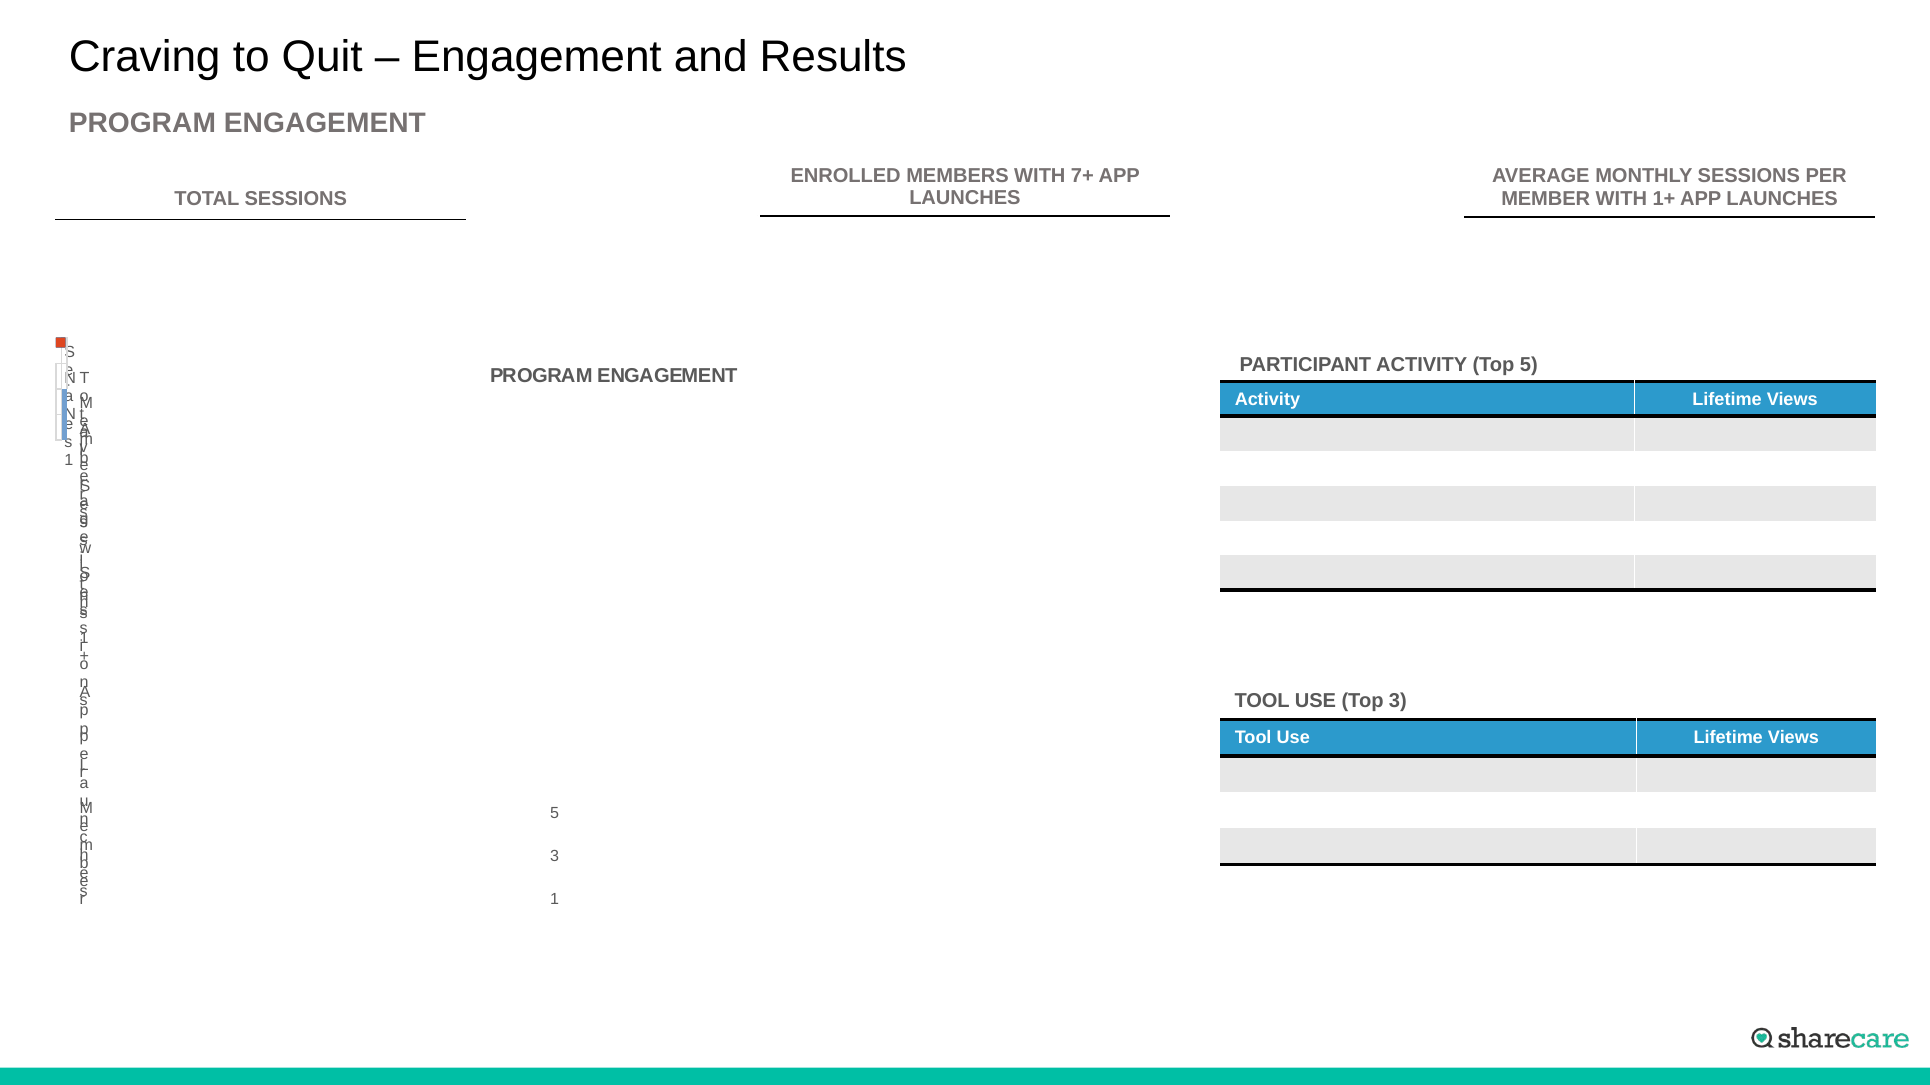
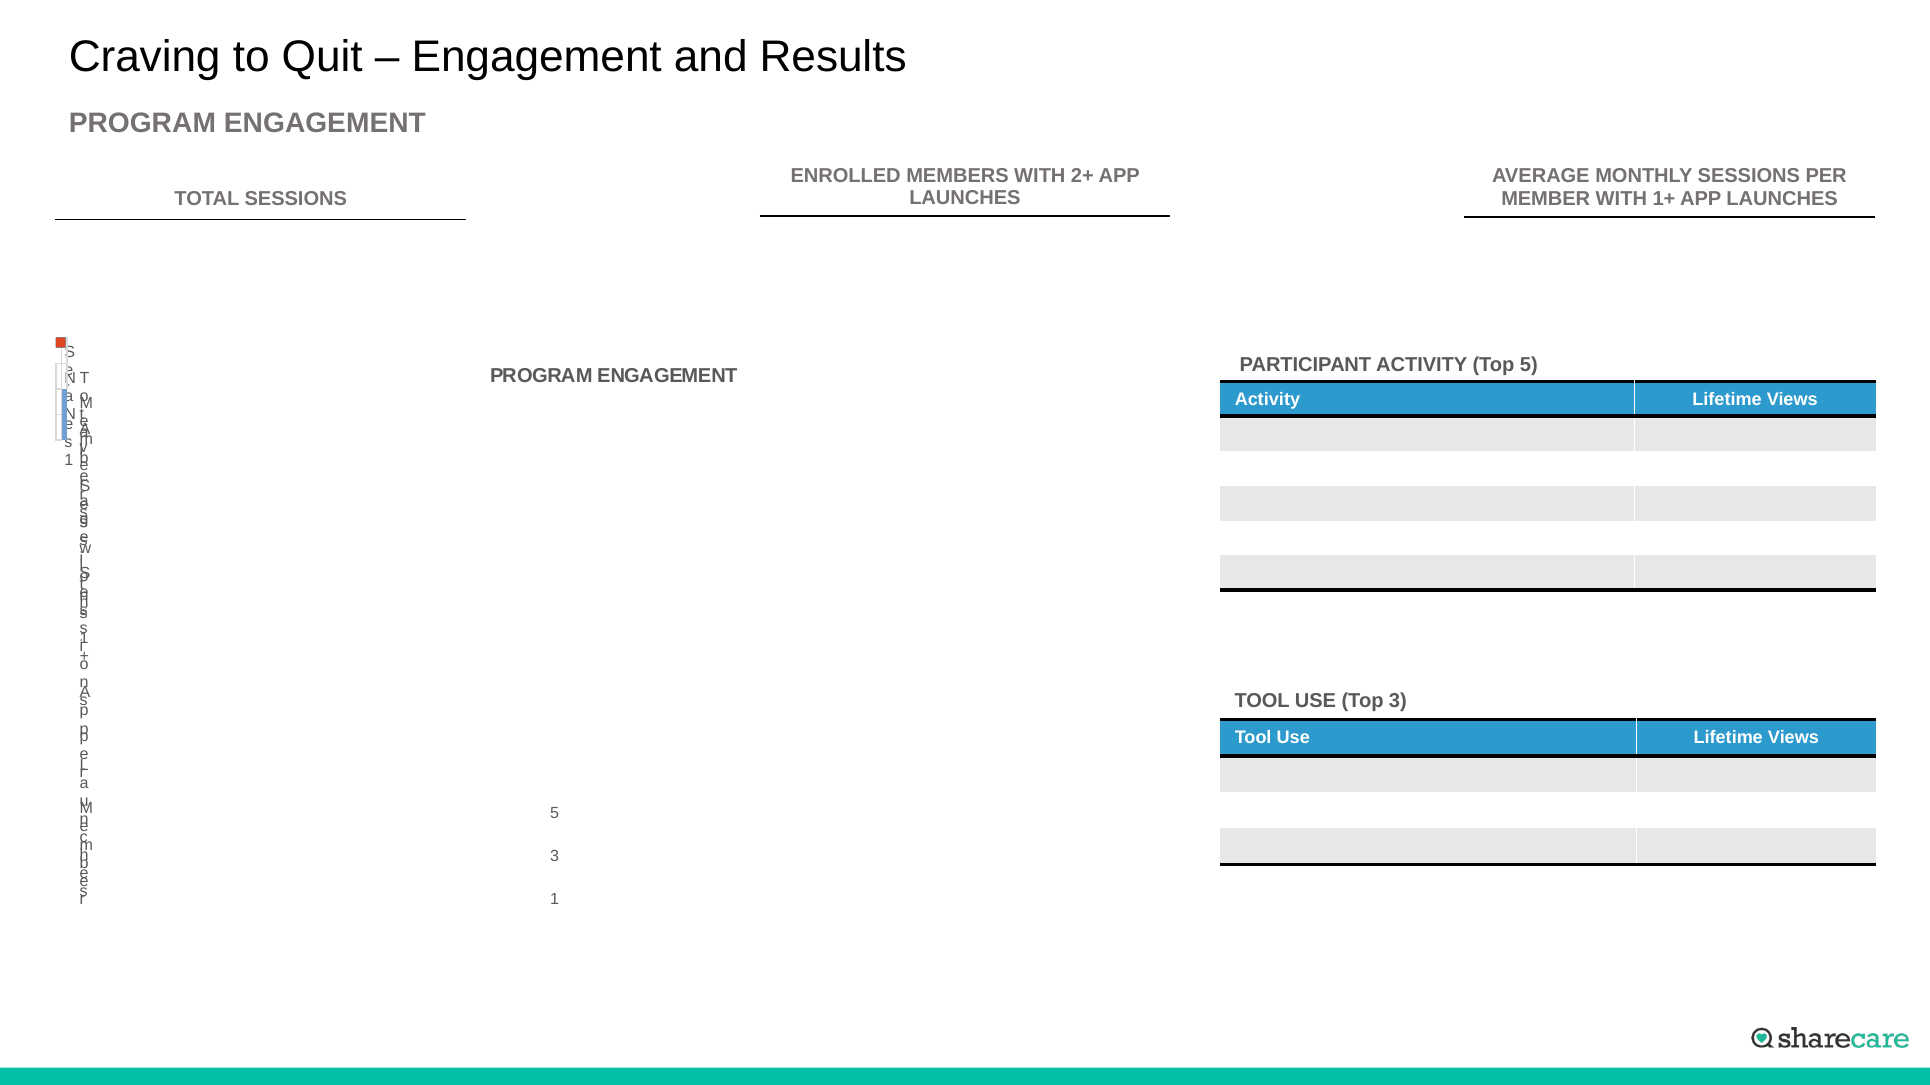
7+: 7+ -> 2+
